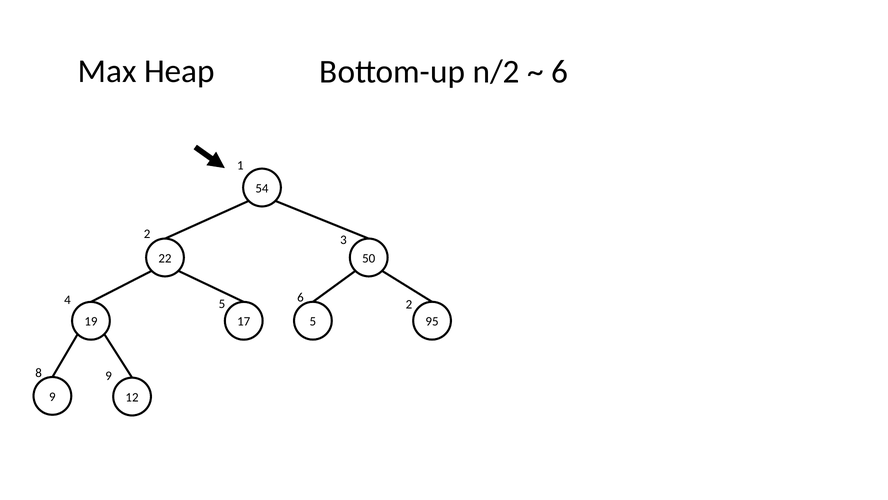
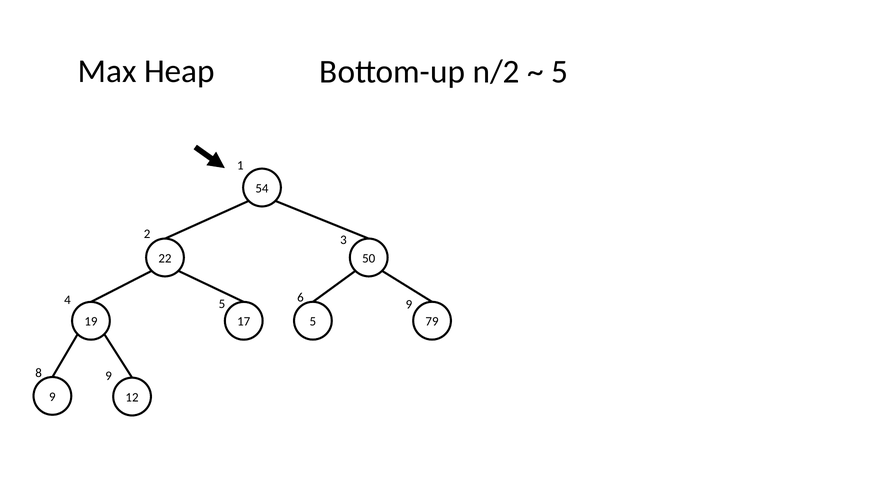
6 at (560, 71): 6 -> 5
5 2: 2 -> 9
95: 95 -> 79
